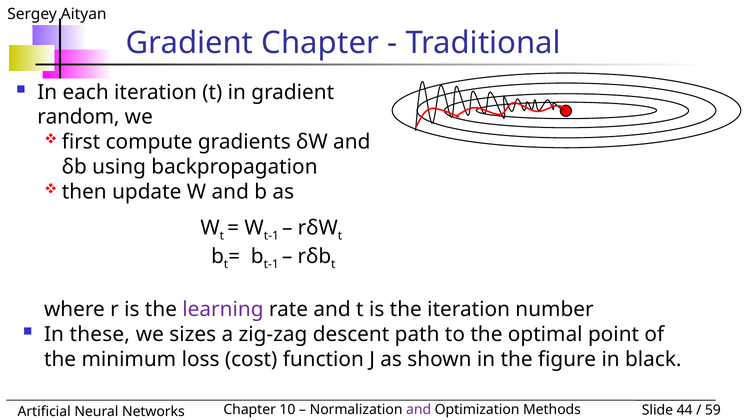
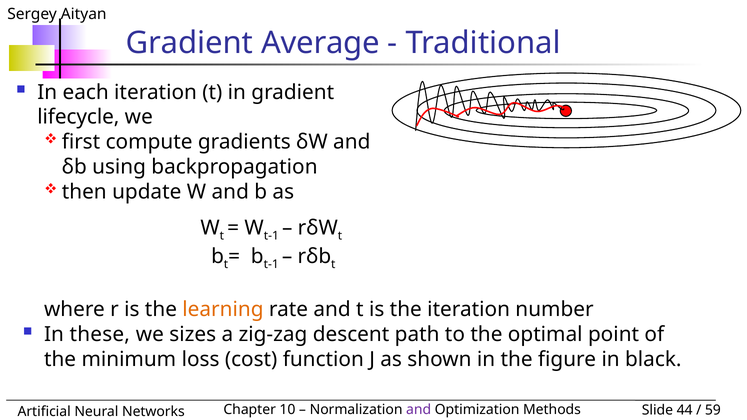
Gradient Chapter: Chapter -> Average
random: random -> lifecycle
learning colour: purple -> orange
